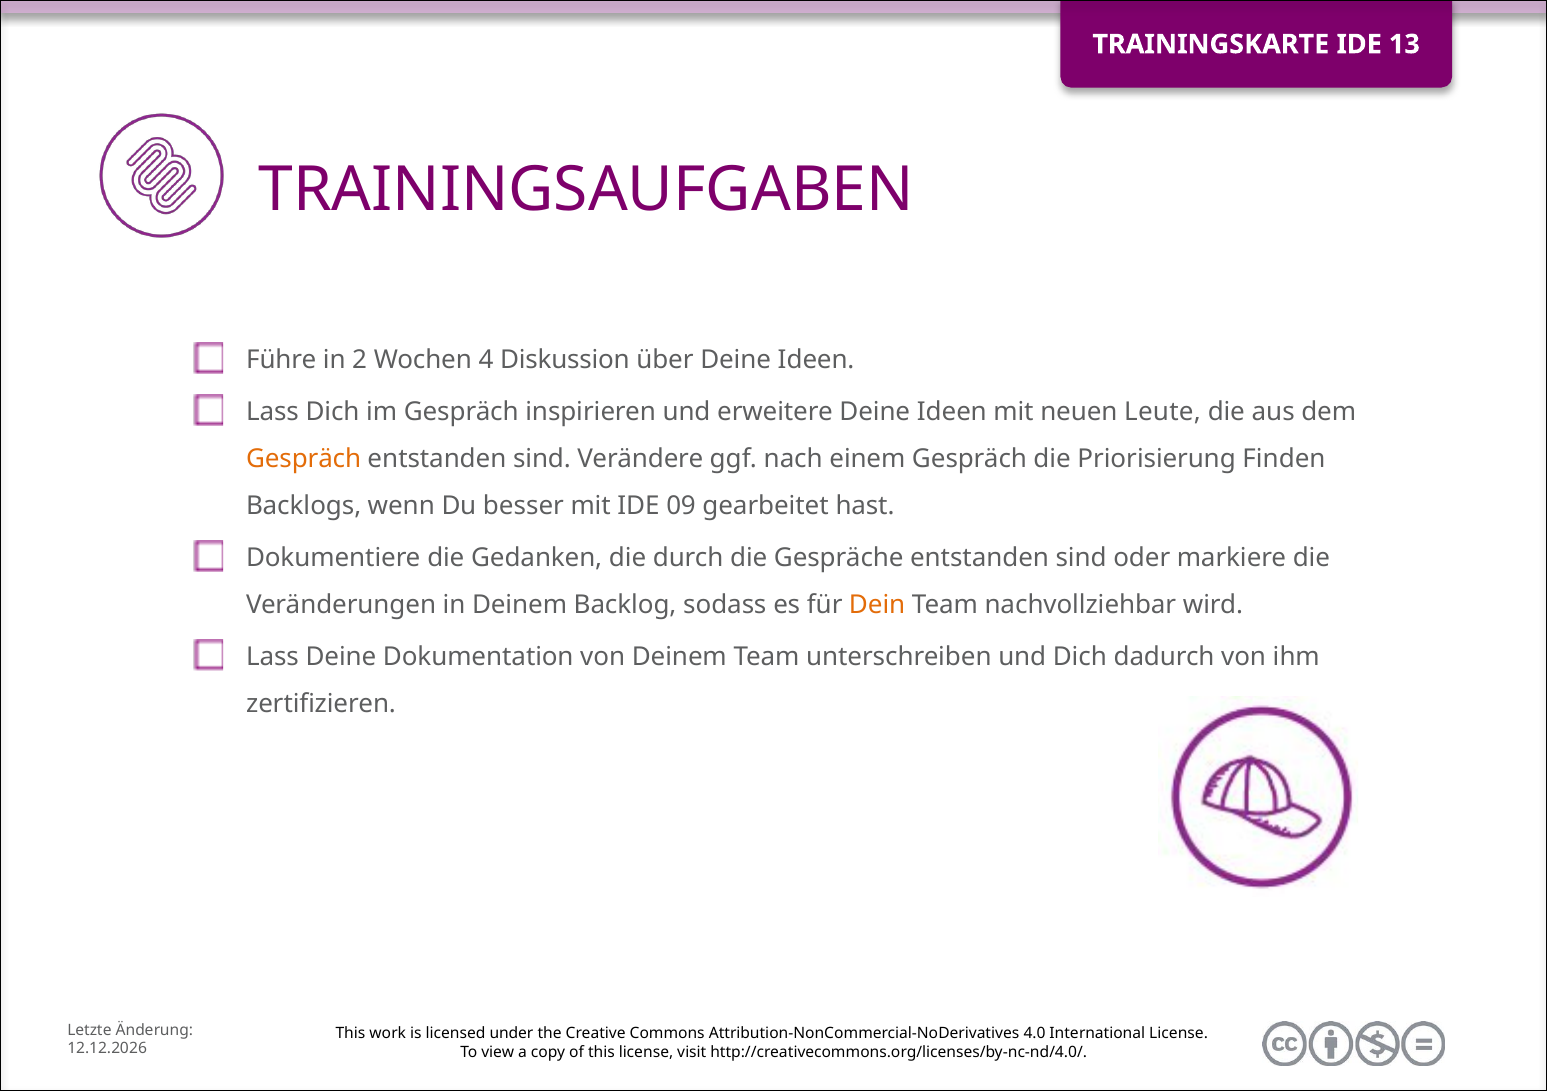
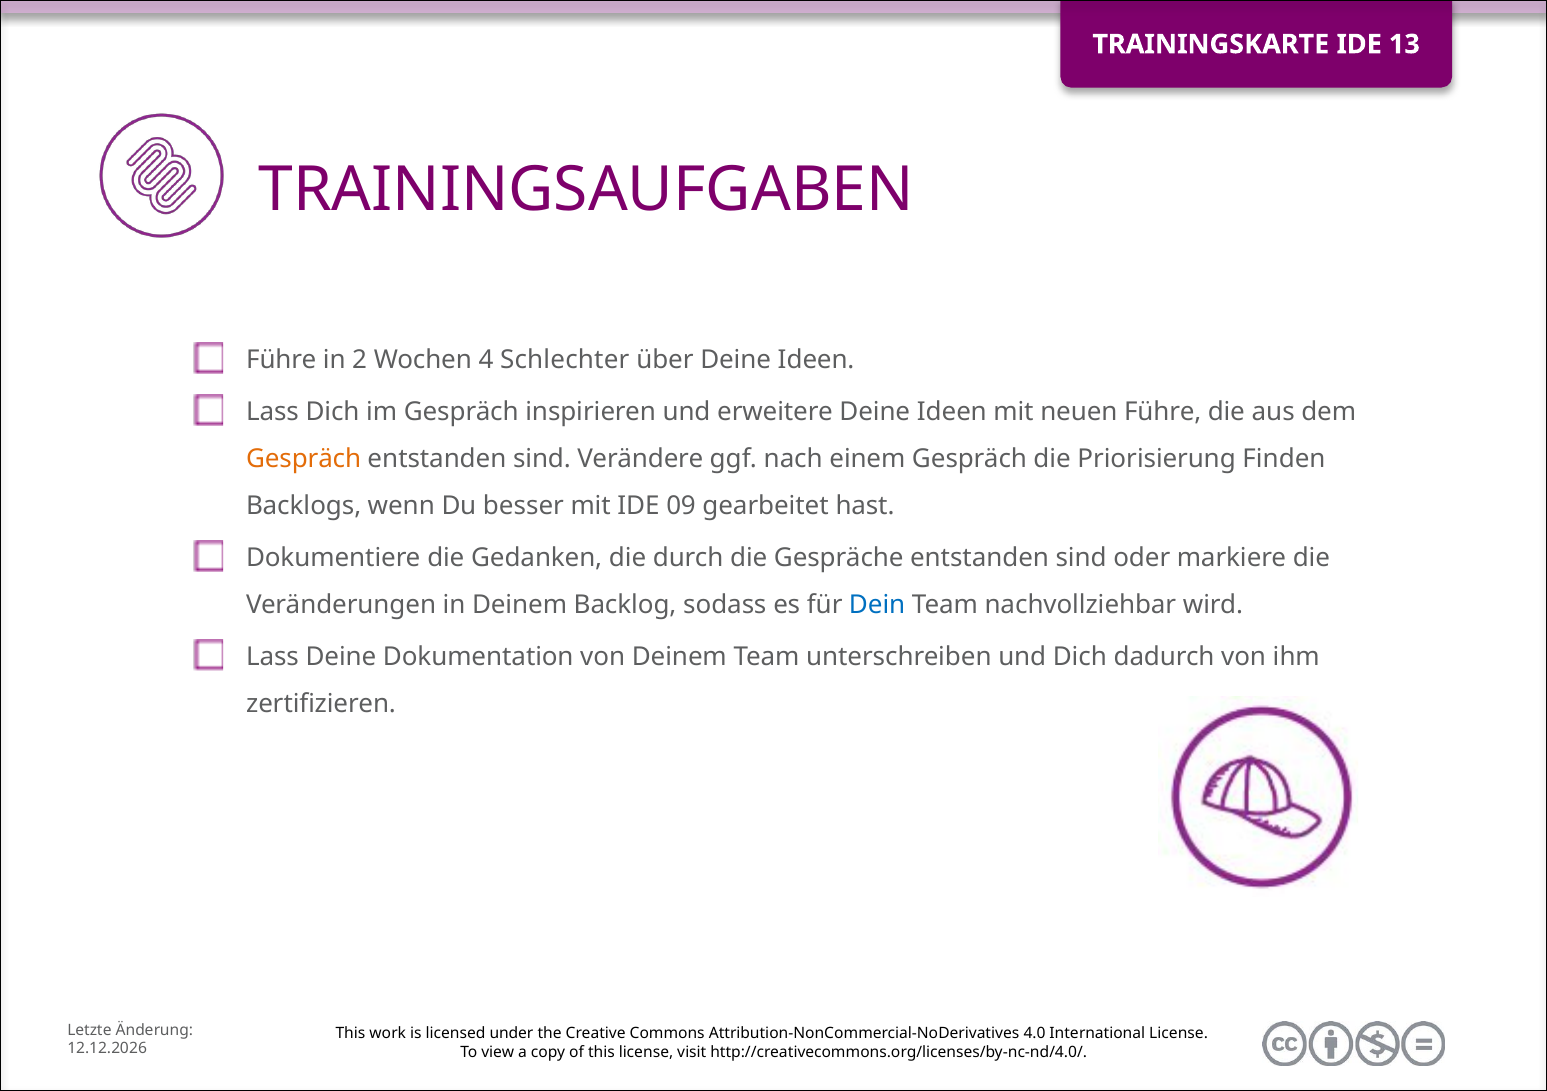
Diskussion: Diskussion -> Schlechter
neuen Leute: Leute -> Führe
Dein colour: orange -> blue
